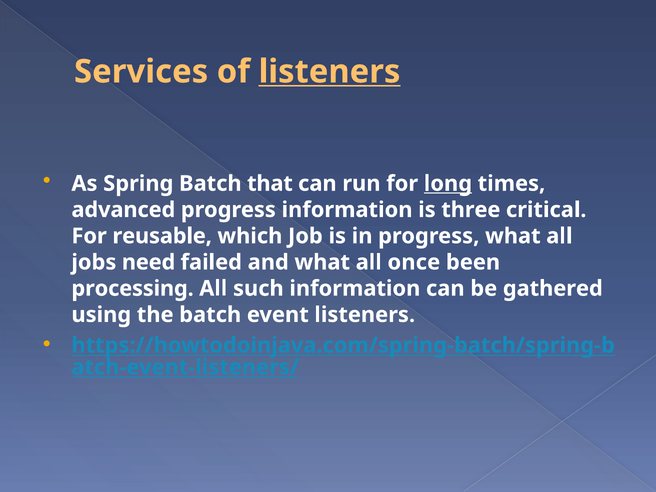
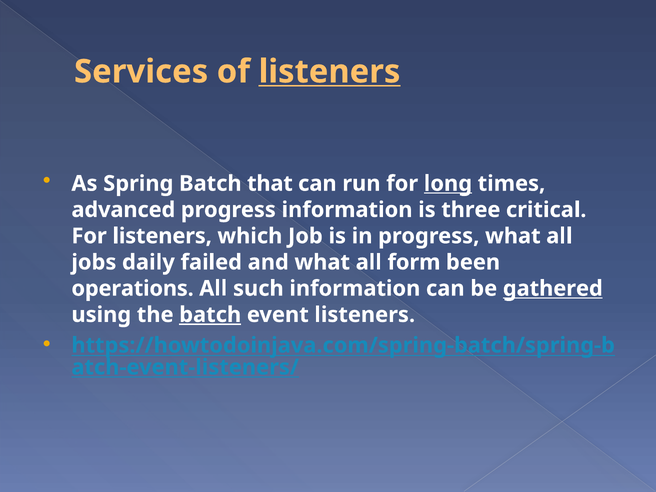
For reusable: reusable -> listeners
need: need -> daily
once: once -> form
processing: processing -> operations
gathered underline: none -> present
batch at (210, 315) underline: none -> present
